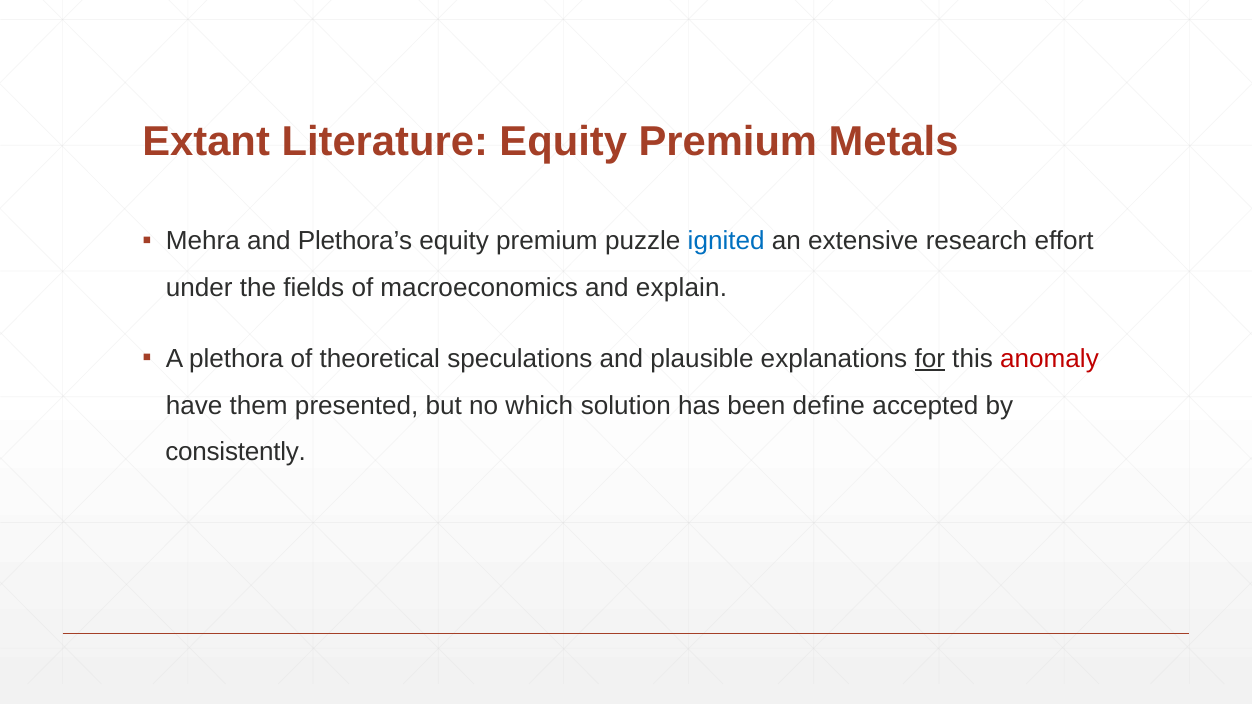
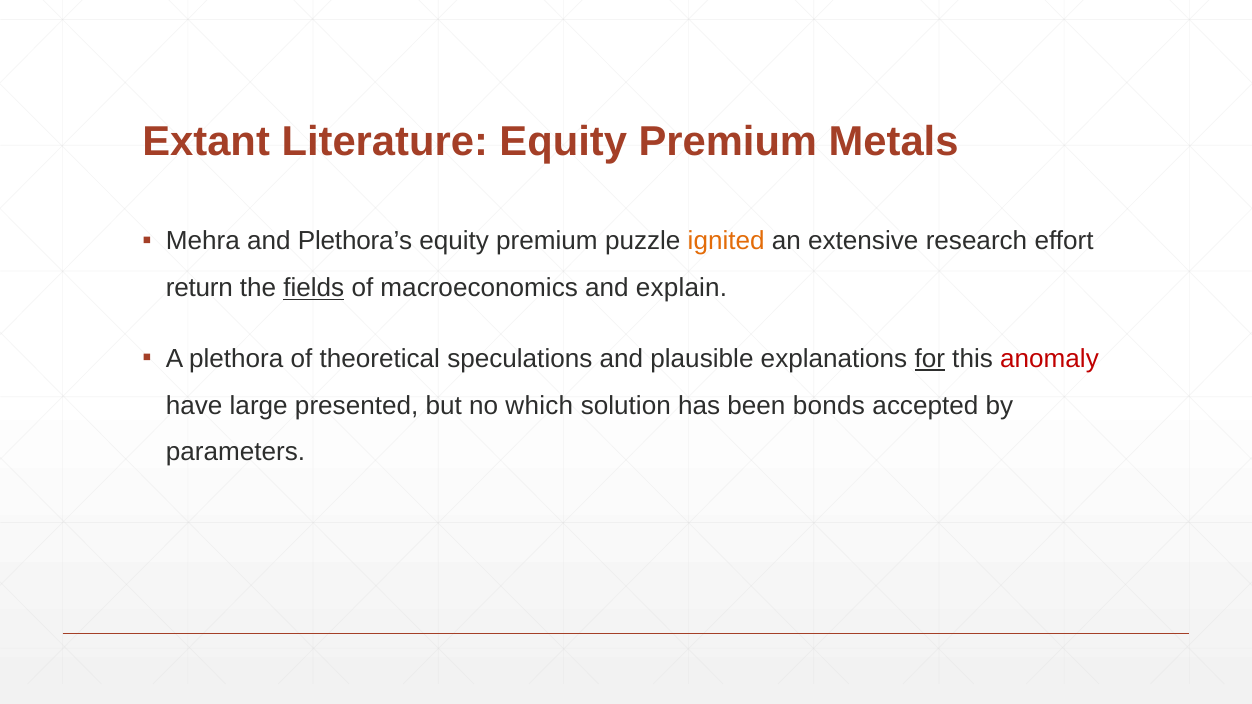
ignited colour: blue -> orange
under: under -> return
fields underline: none -> present
them: them -> large
define: define -> bonds
consistently: consistently -> parameters
